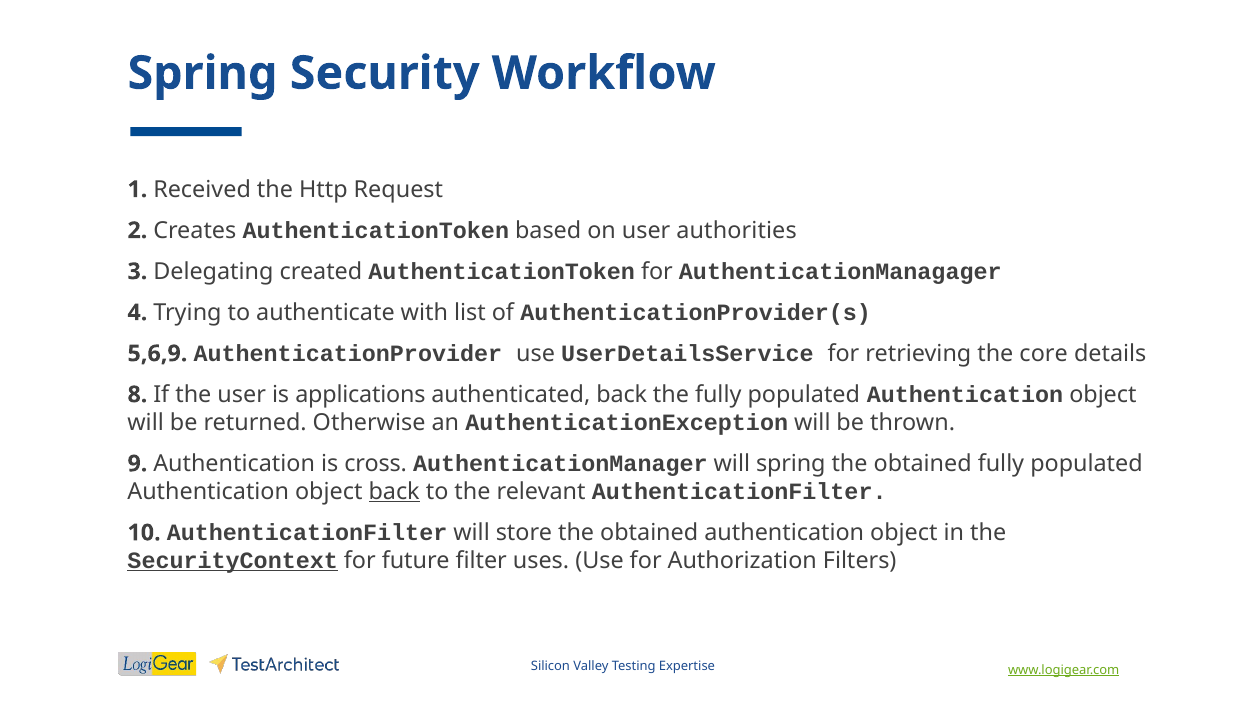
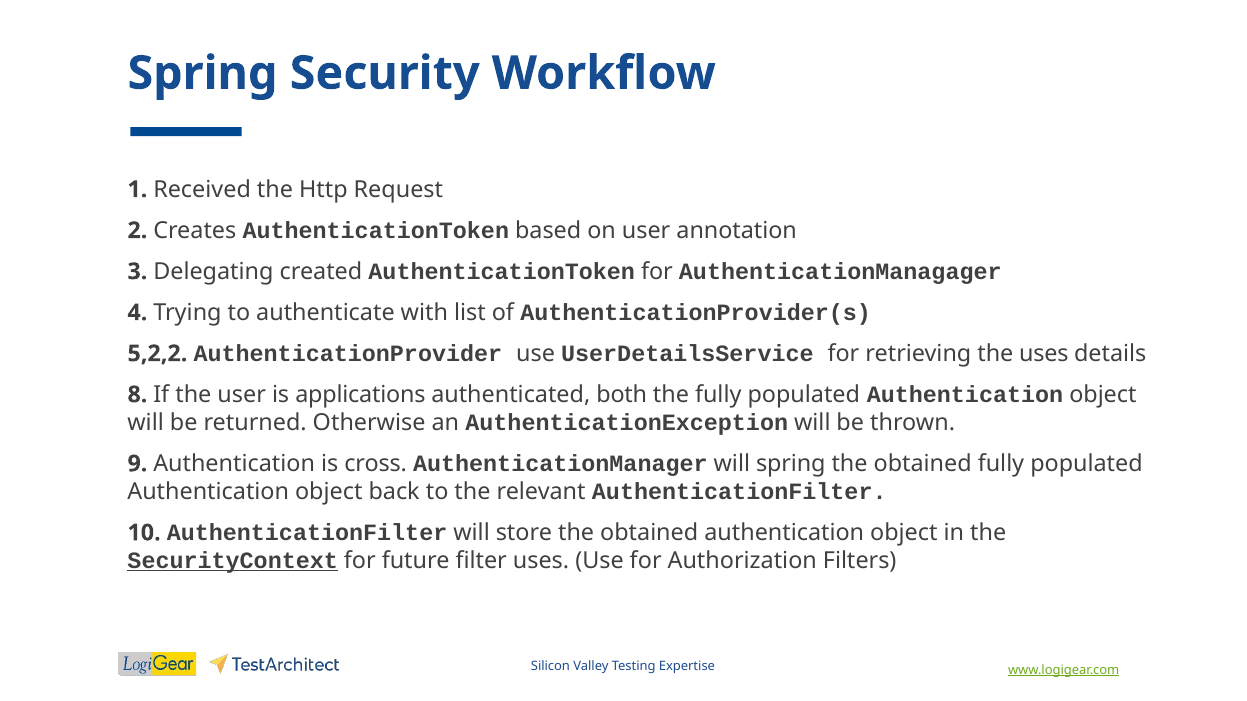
authorities: authorities -> annotation
5,6,9: 5,6,9 -> 5,2,2
the core: core -> uses
authenticated back: back -> both
back at (394, 492) underline: present -> none
